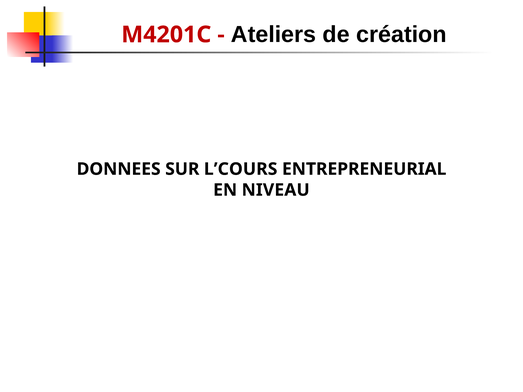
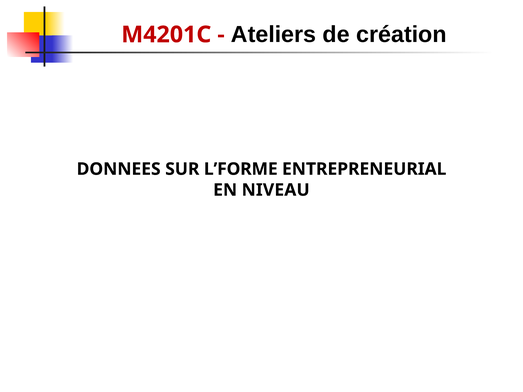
L’COURS: L’COURS -> L’FORME
